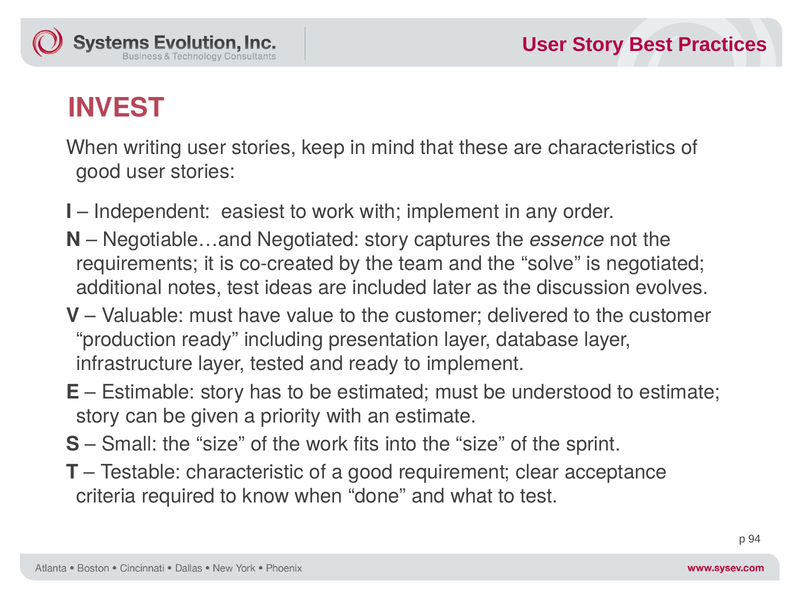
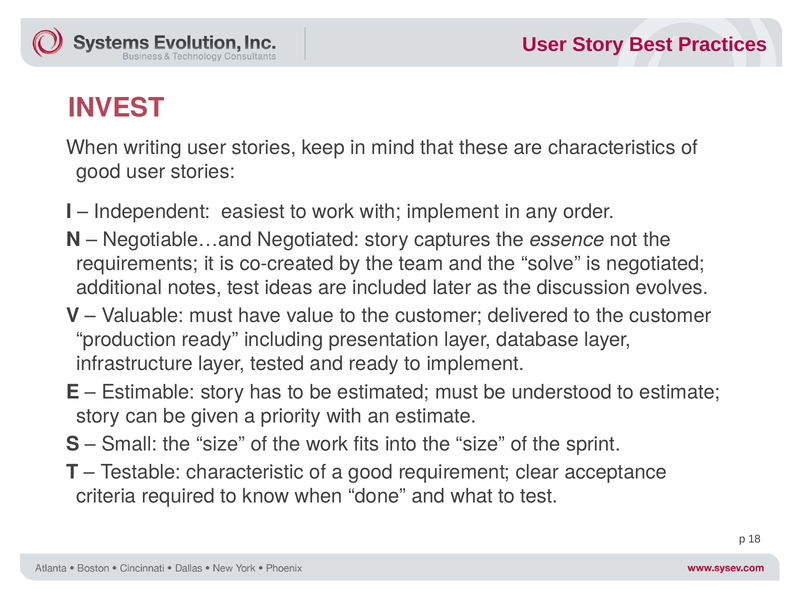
94: 94 -> 18
